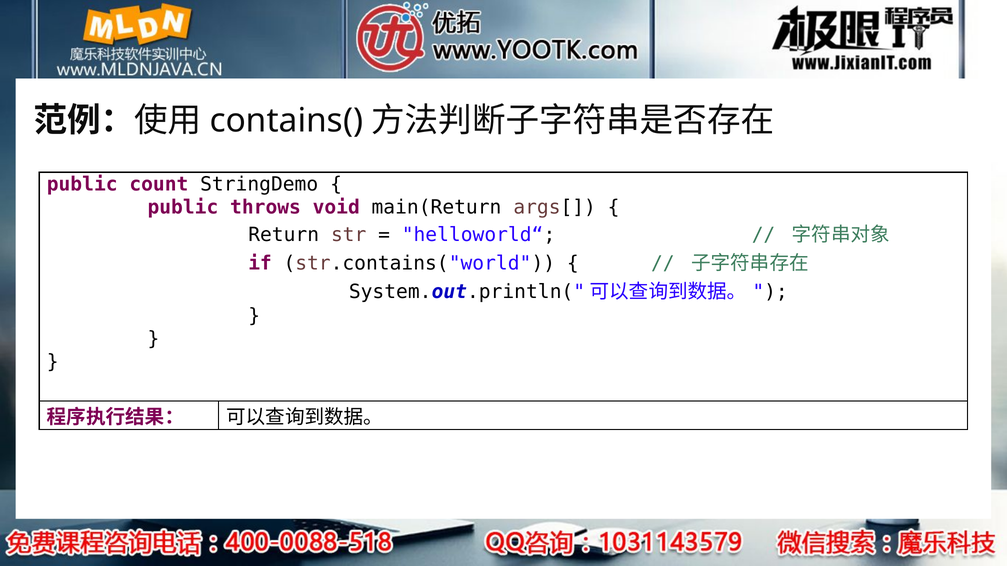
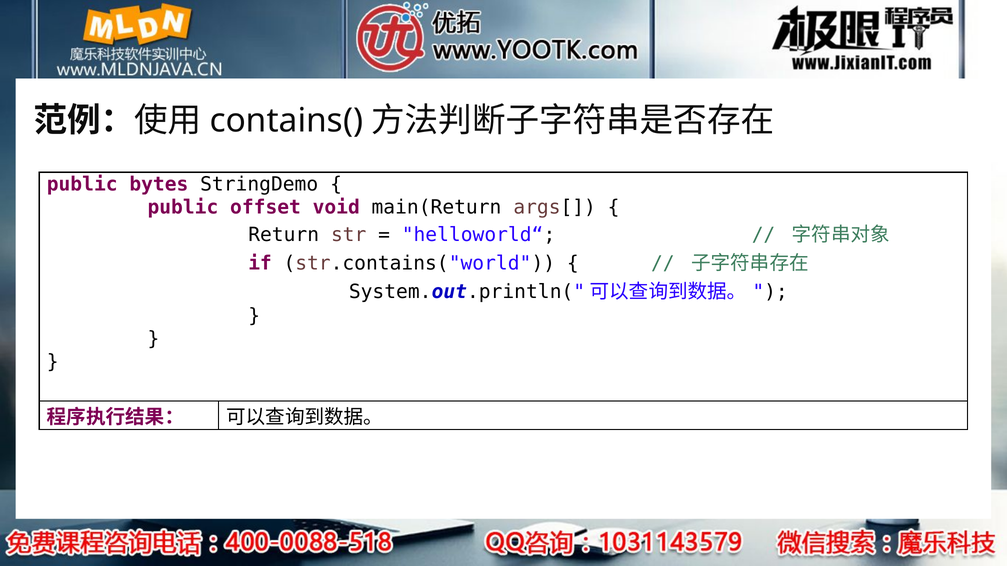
count: count -> bytes
throws: throws -> offset
